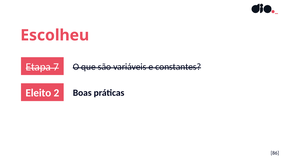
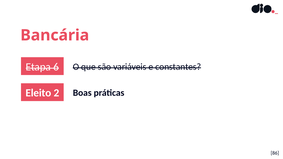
Escolheu: Escolheu -> Bancária
7: 7 -> 6
